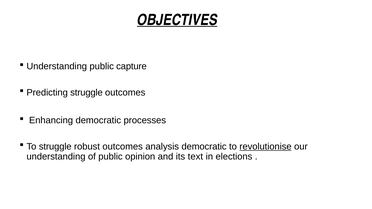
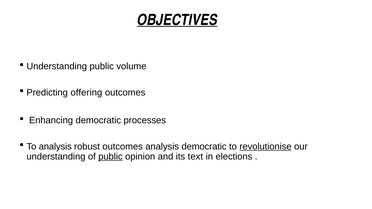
capture: capture -> volume
Predicting struggle: struggle -> offering
To struggle: struggle -> analysis
public at (110, 157) underline: none -> present
